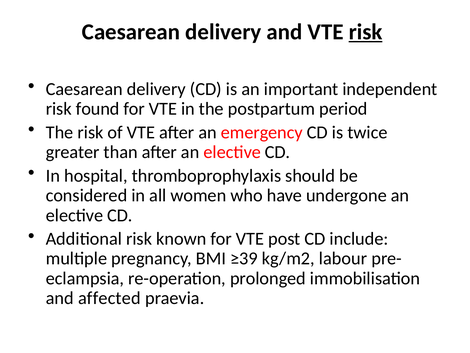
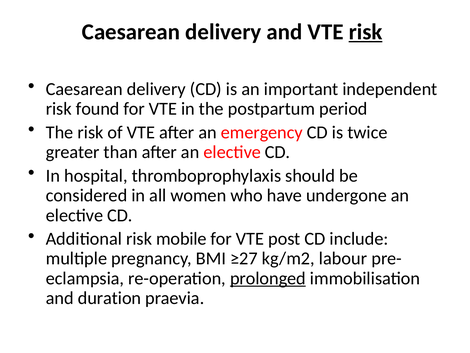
known: known -> mobile
≥39: ≥39 -> ≥27
prolonged underline: none -> present
affected: affected -> duration
